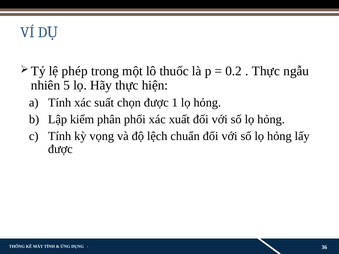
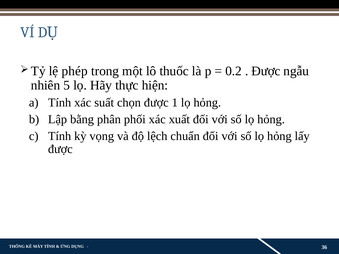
Thực at (266, 71): Thực -> Được
kiểm: kiểm -> bằng
